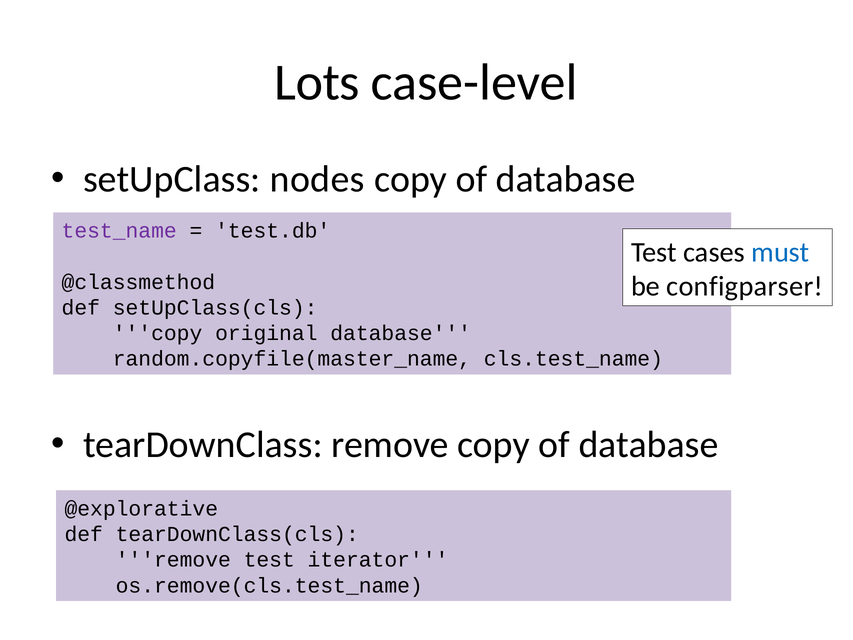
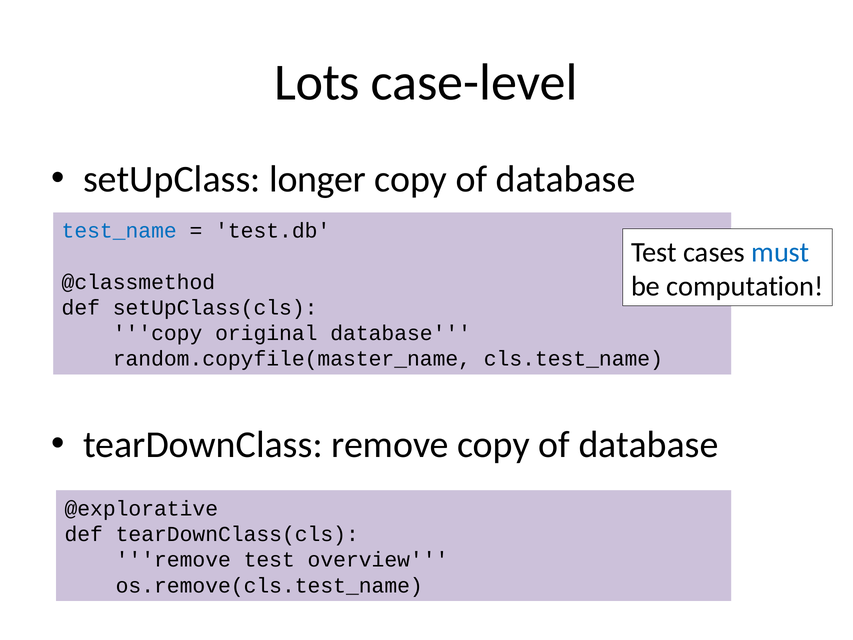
nodes: nodes -> longer
test_name colour: purple -> blue
configparser: configparser -> computation
iterator: iterator -> overview
